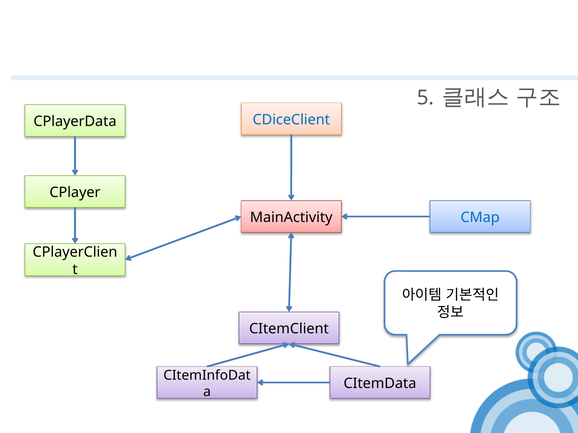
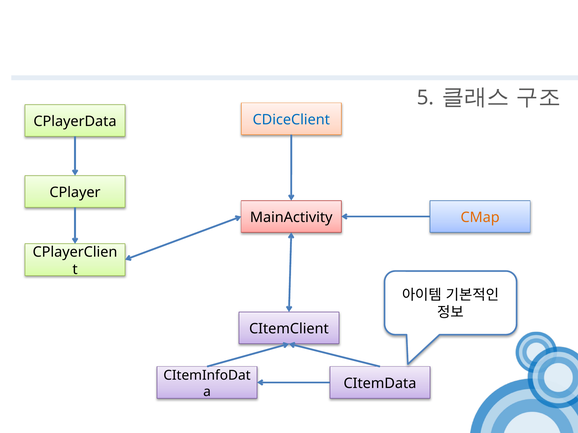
CMap colour: blue -> orange
